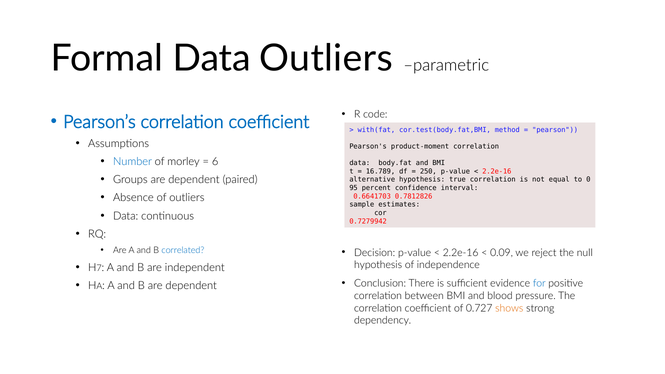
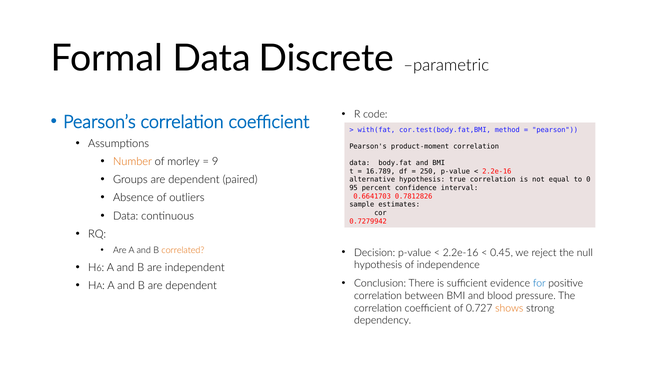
Data Outliers: Outliers -> Discrete
Number colour: blue -> orange
6: 6 -> 9
correlated colour: blue -> orange
0.09: 0.09 -> 0.45
7: 7 -> 6
